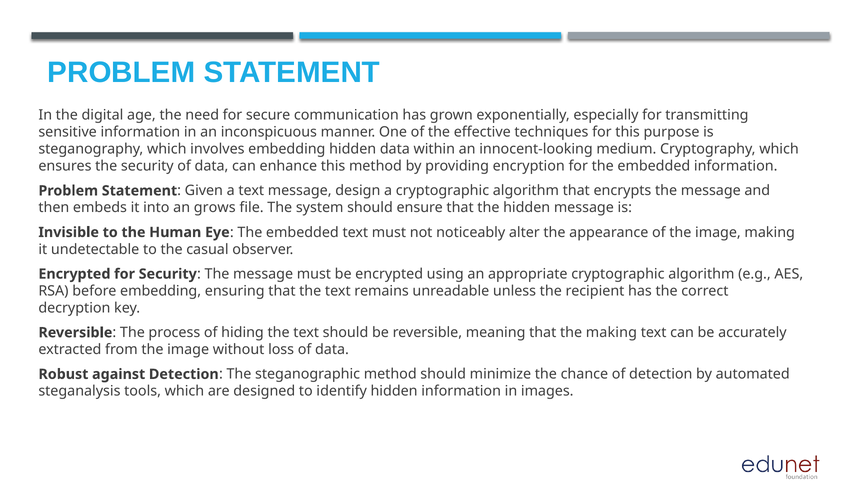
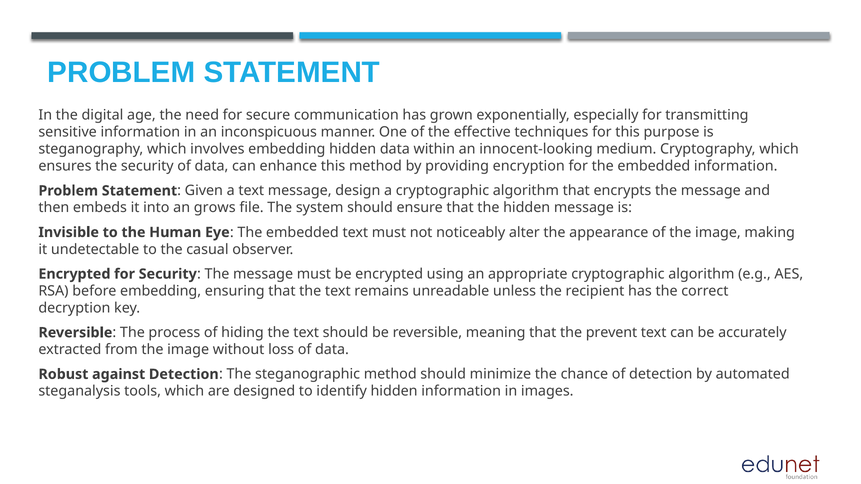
the making: making -> prevent
